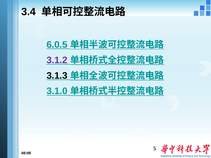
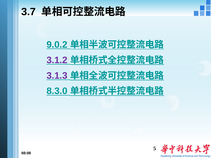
3.4: 3.4 -> 3.7
6.0.5: 6.0.5 -> 9.0.2
3.1.3 colour: black -> purple
3.1.0: 3.1.0 -> 8.3.0
